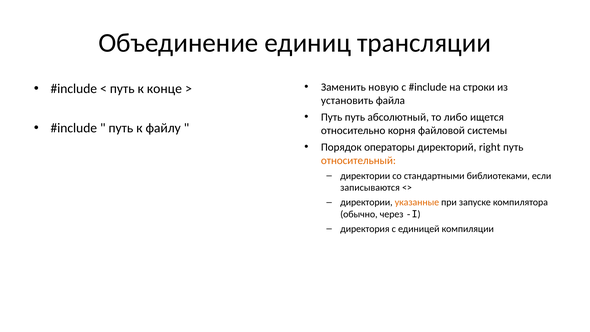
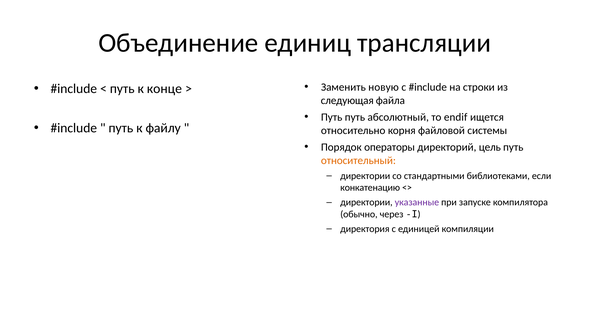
установить: установить -> следующая
то либо: либо -> endif
right: right -> цель
записываются: записываются -> конкатенацию
указанные colour: orange -> purple
